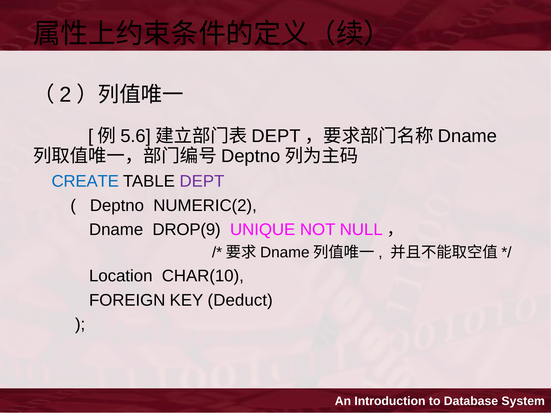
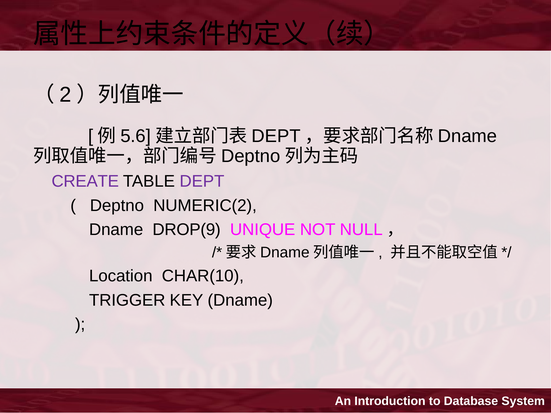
CREATE colour: blue -> purple
FOREIGN: FOREIGN -> TRIGGER
KEY Deduct: Deduct -> Dname
